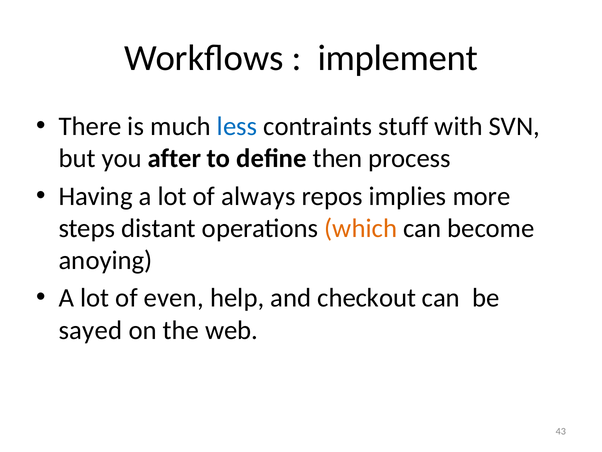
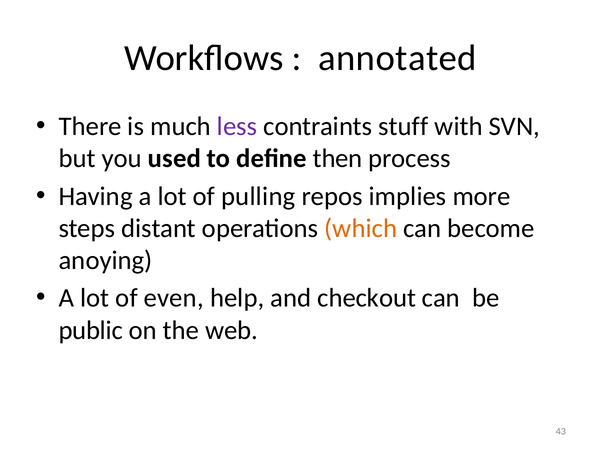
implement: implement -> annotated
less colour: blue -> purple
after: after -> used
always: always -> pulling
sayed: sayed -> public
